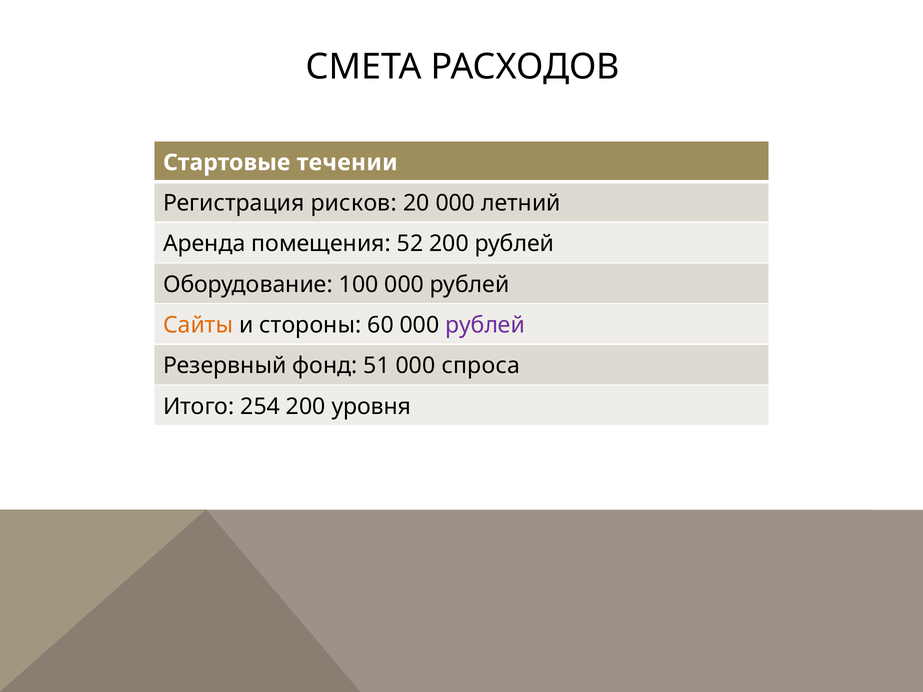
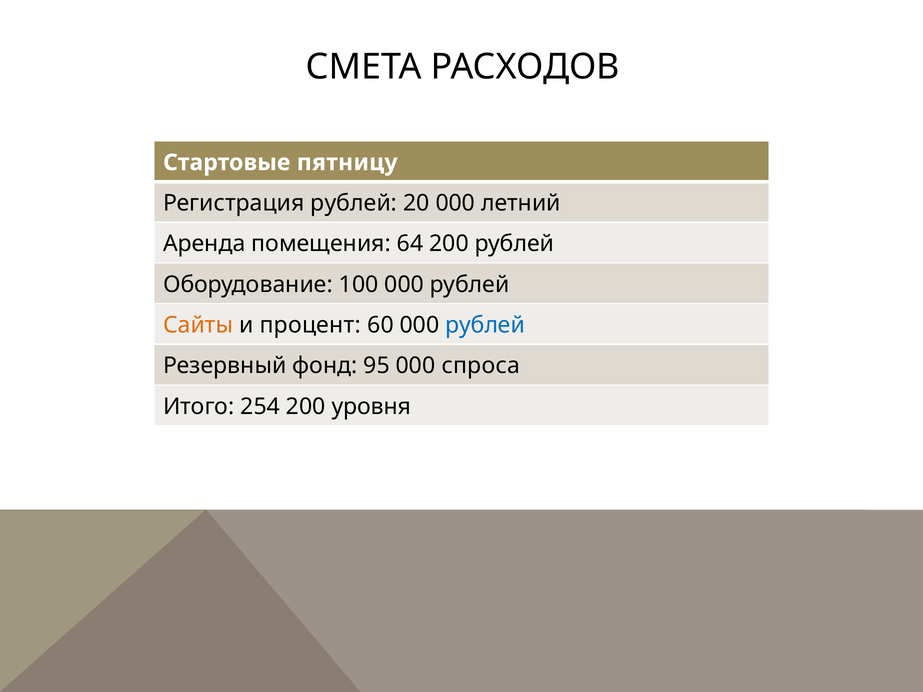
течении: течении -> пятницу
Регистрация рисков: рисков -> рублей
52: 52 -> 64
стороны: стороны -> процент
рублей at (485, 325) colour: purple -> blue
51: 51 -> 95
